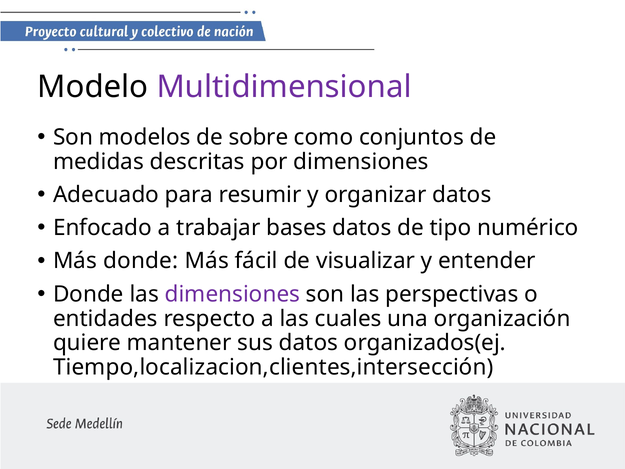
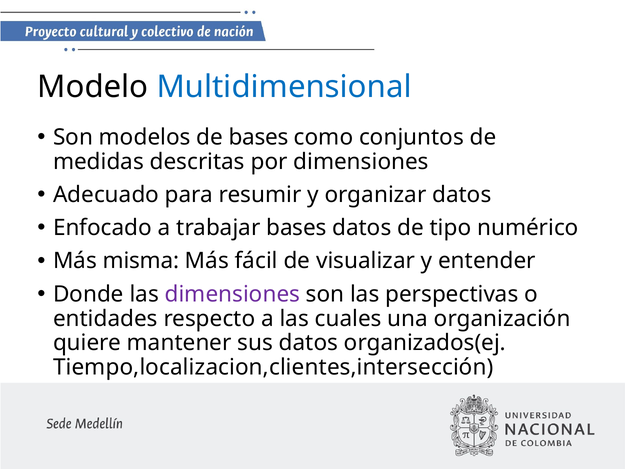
Multidimensional colour: purple -> blue
de sobre: sobre -> bases
Más donde: donde -> misma
